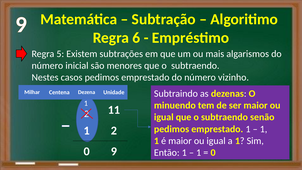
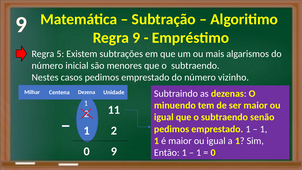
Regra 6: 6 -> 9
